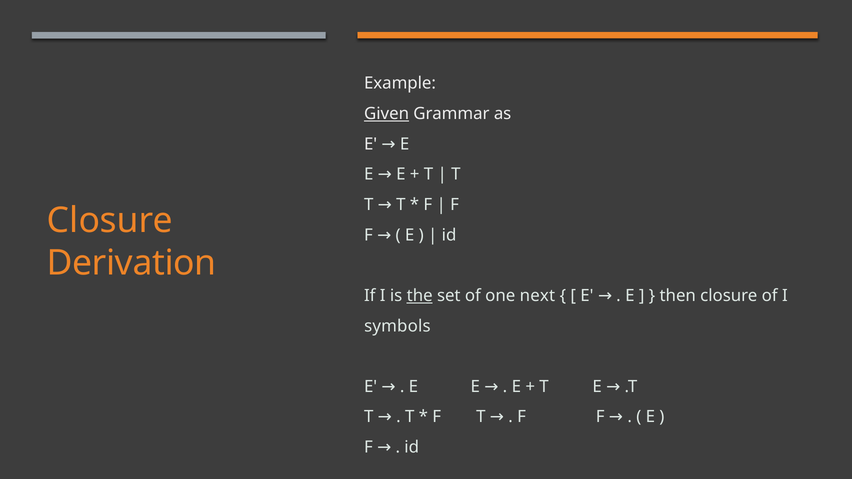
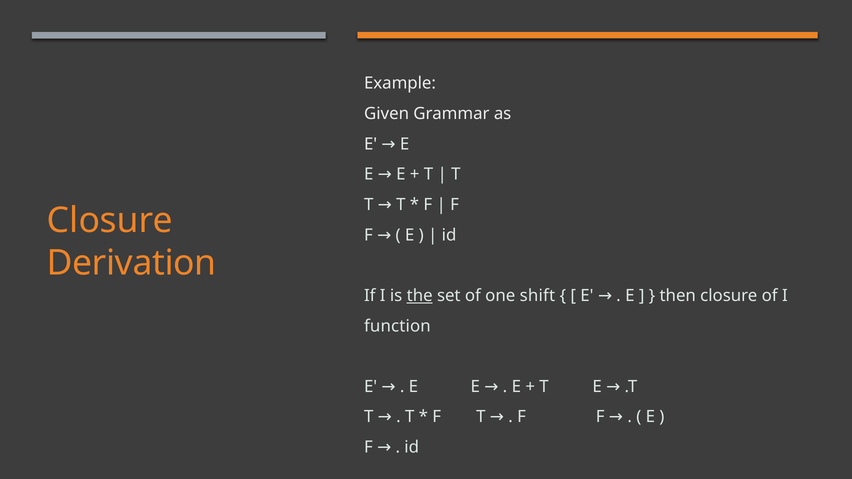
Given underline: present -> none
next: next -> shift
symbols: symbols -> function
